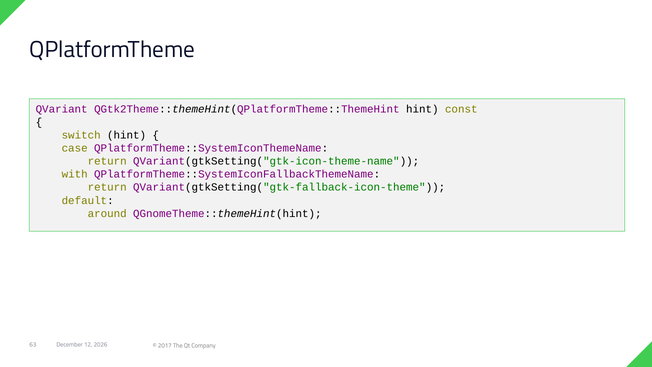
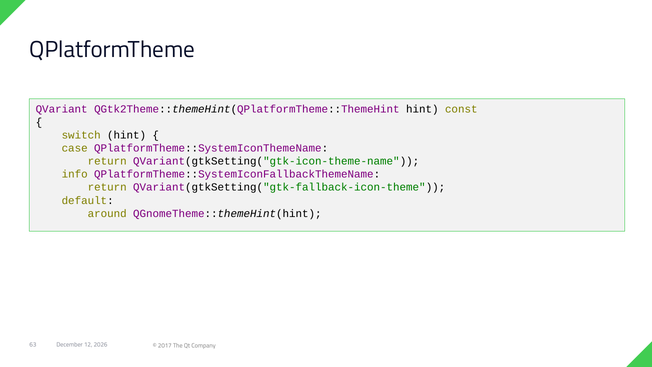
with: with -> info
